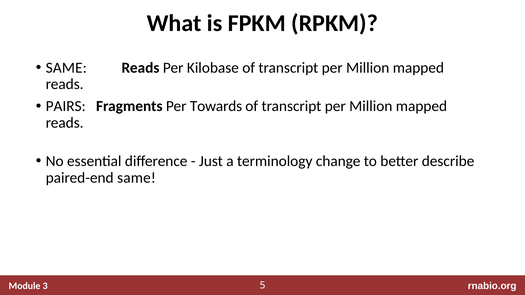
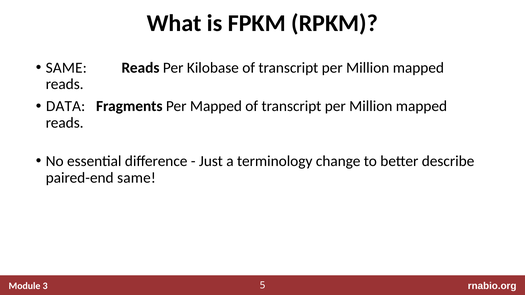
PAIRS: PAIRS -> DATA
Per Towards: Towards -> Mapped
